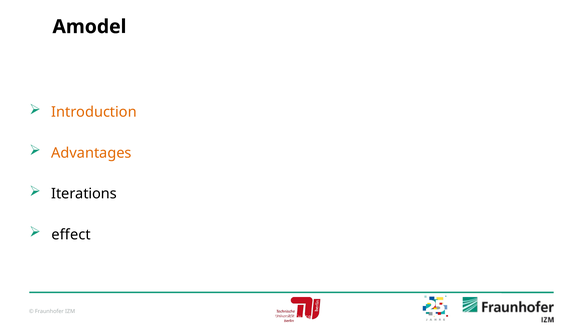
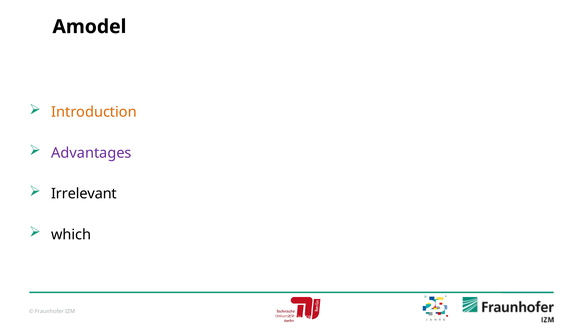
Advantages colour: orange -> purple
Iterations: Iterations -> Irrelevant
effect: effect -> which
